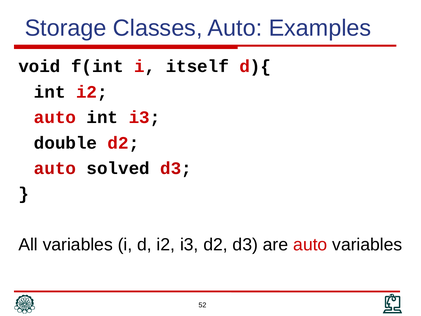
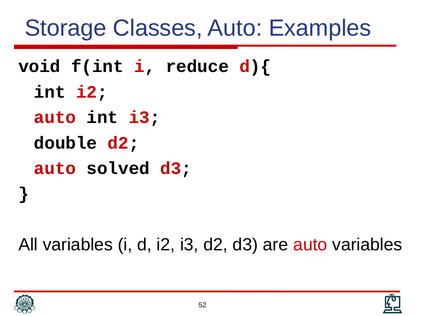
itself: itself -> reduce
